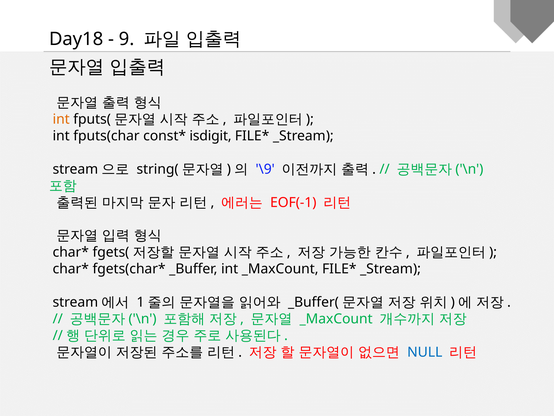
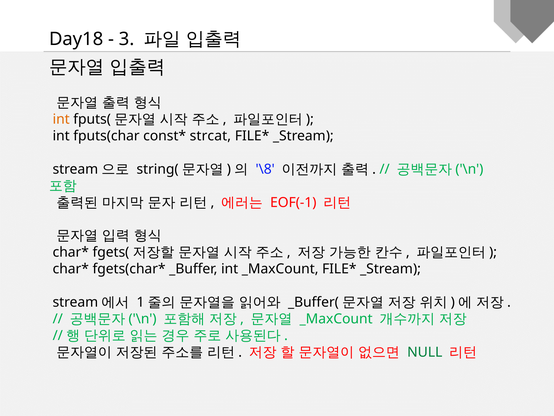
9: 9 -> 3
isdigit: isdigit -> strcat
\9: \9 -> \8
NULL colour: blue -> green
